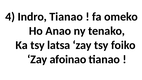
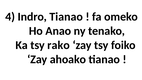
latsa: latsa -> rako
afoinao: afoinao -> ahoako
